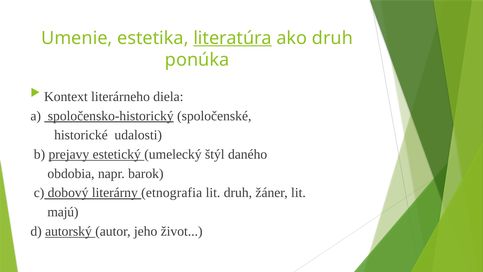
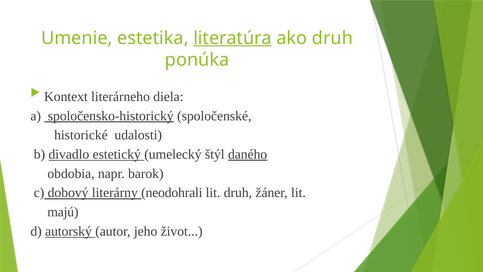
prejavy: prejavy -> divadlo
daného underline: none -> present
etnografia: etnografia -> neodohrali
